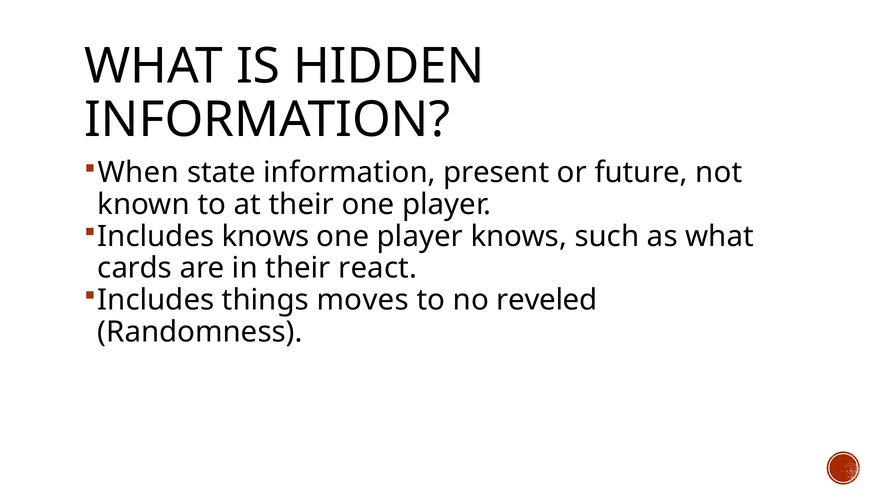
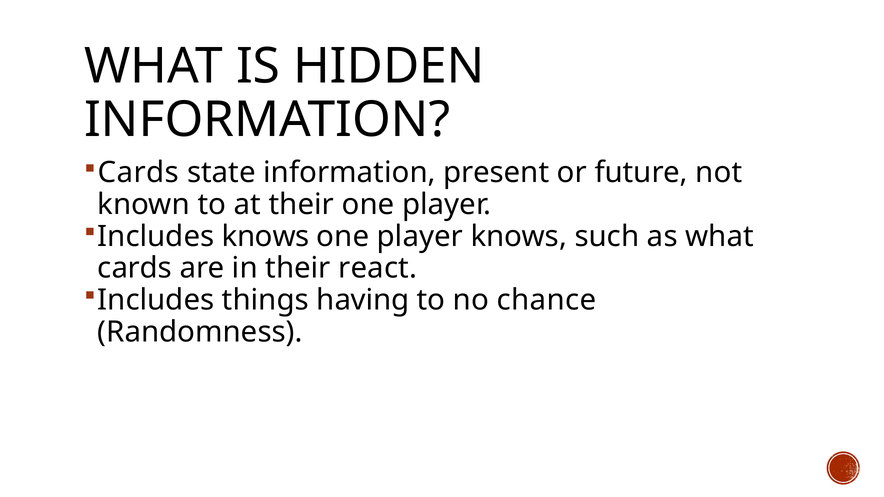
When at (138, 173): When -> Cards
moves: moves -> having
reveled: reveled -> chance
